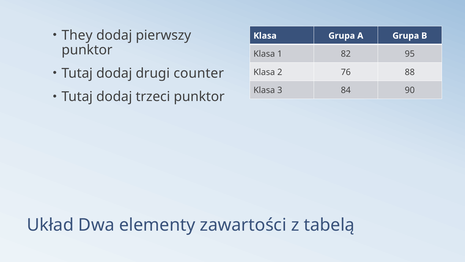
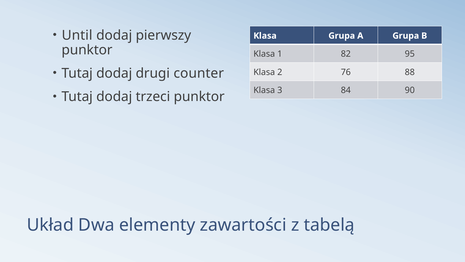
They: They -> Until
